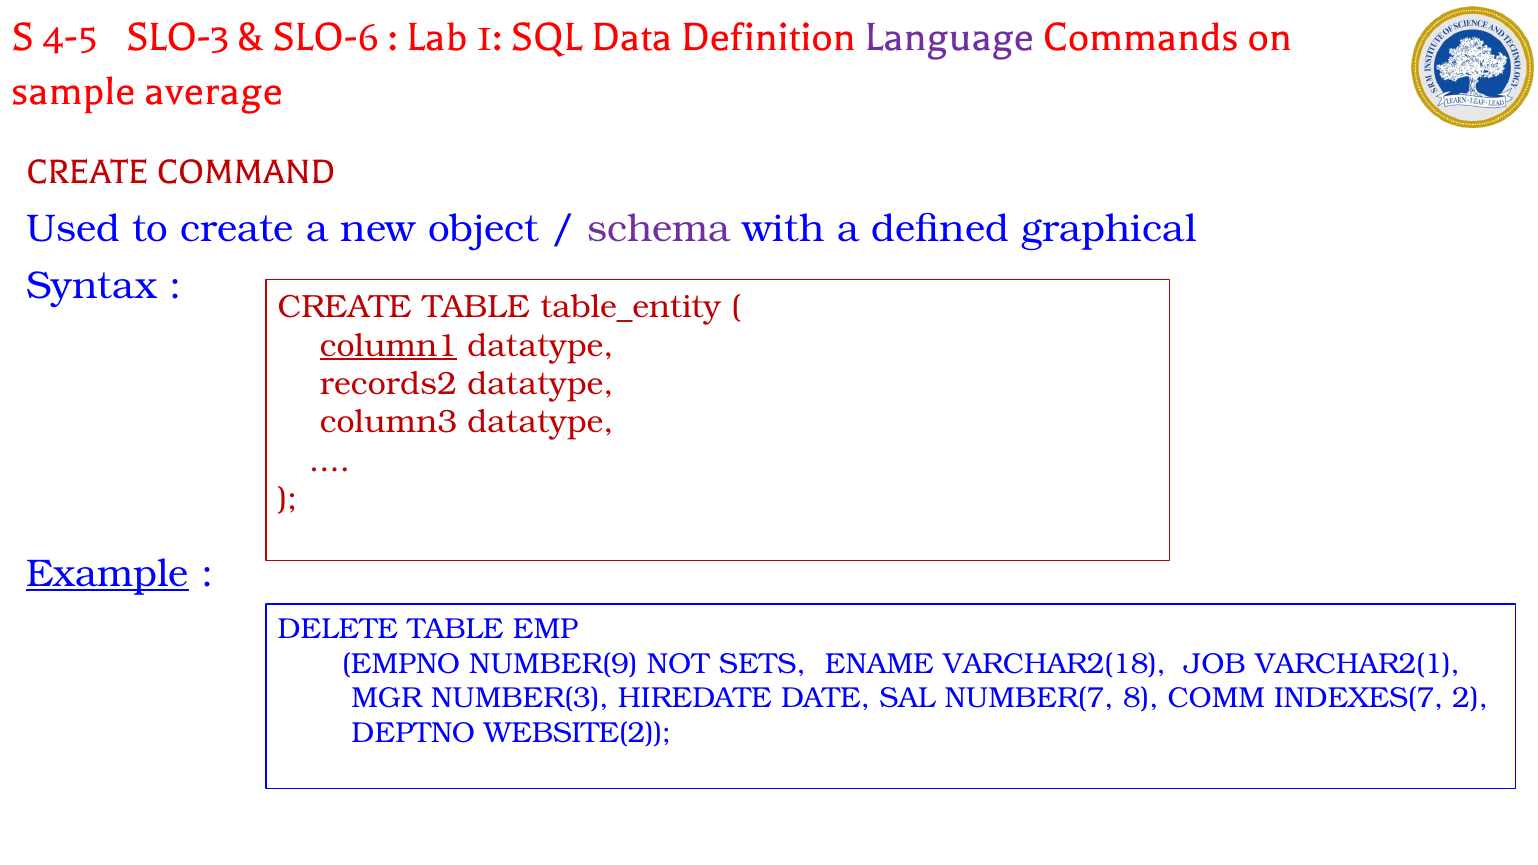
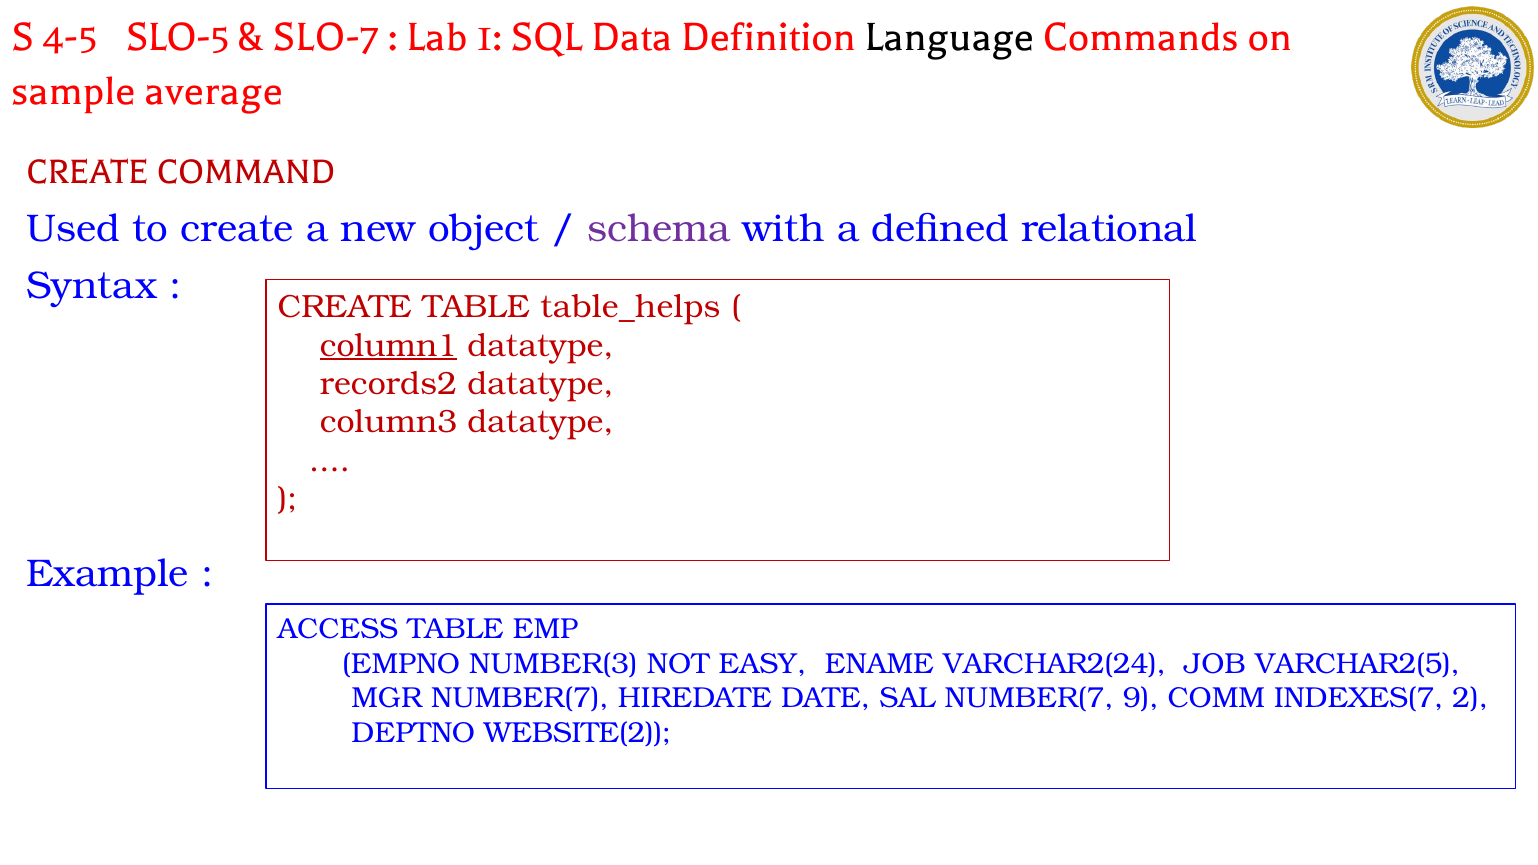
SLO-3: SLO-3 -> SLO-5
SLO-6: SLO-6 -> SLO-7
Language colour: purple -> black
graphical: graphical -> relational
table_entity: table_entity -> table_helps
Example underline: present -> none
DELETE: DELETE -> ACCESS
NUMBER(9: NUMBER(9 -> NUMBER(3
SETS: SETS -> EASY
VARCHAR2(18: VARCHAR2(18 -> VARCHAR2(24
VARCHAR2(1: VARCHAR2(1 -> VARCHAR2(5
MGR NUMBER(3: NUMBER(3 -> NUMBER(7
8: 8 -> 9
